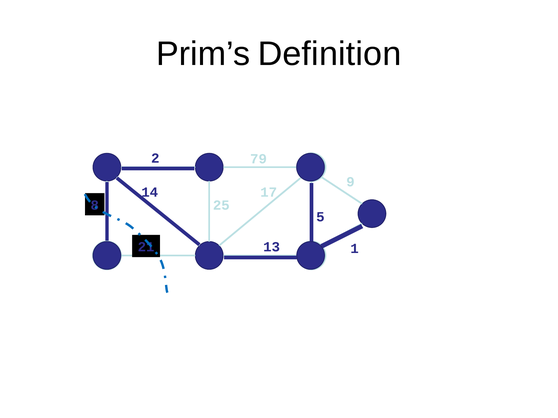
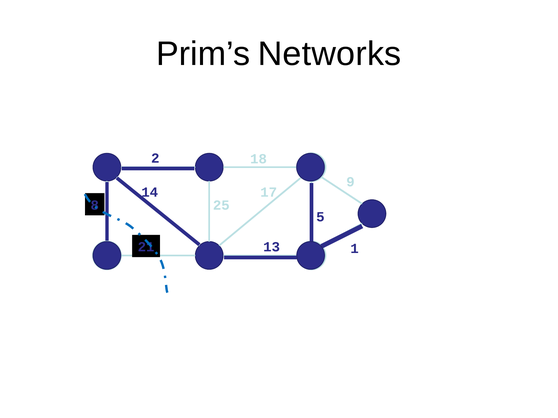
Definition: Definition -> Networks
79: 79 -> 18
